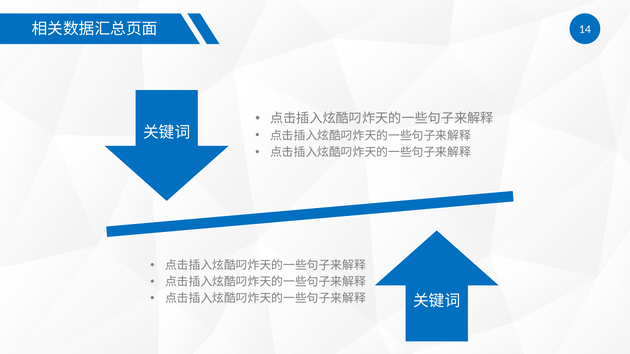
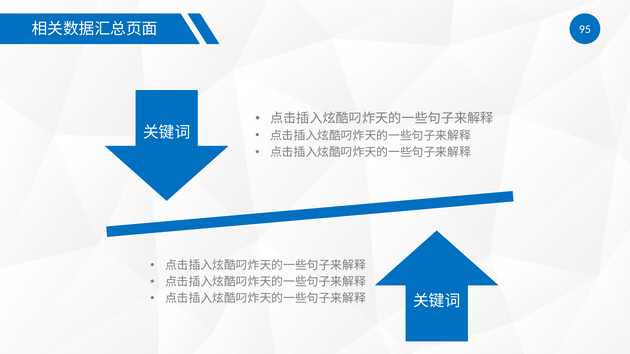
14: 14 -> 95
